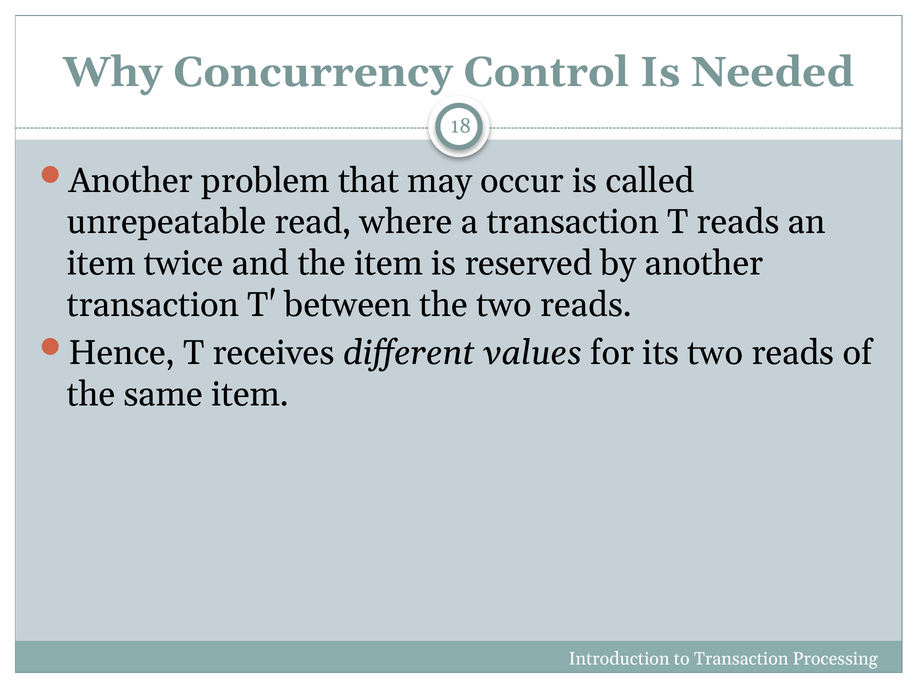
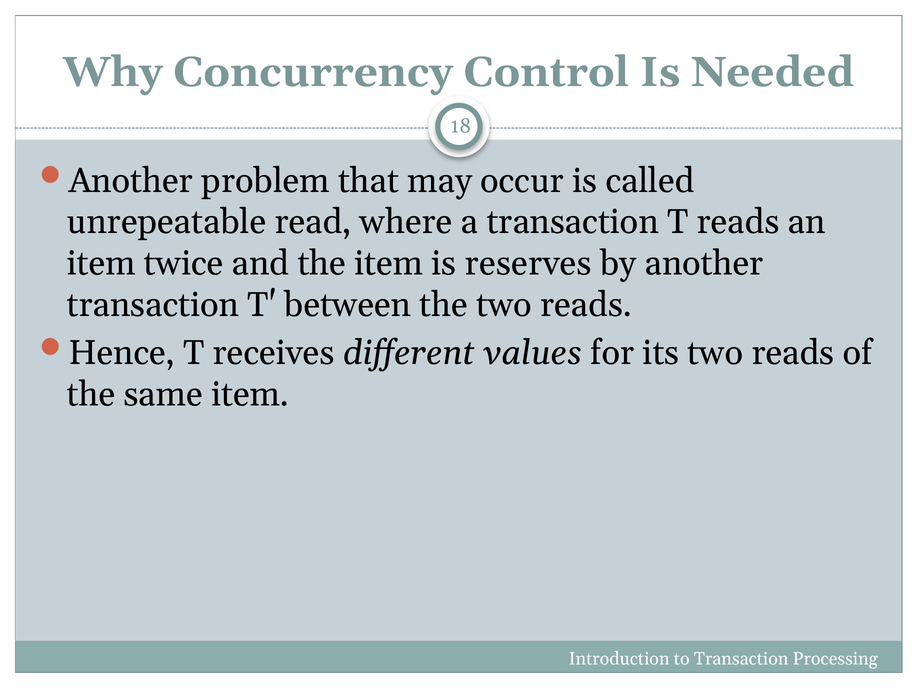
reserved: reserved -> reserves
